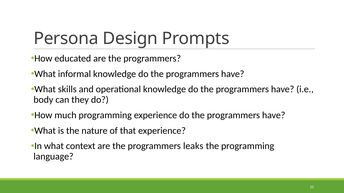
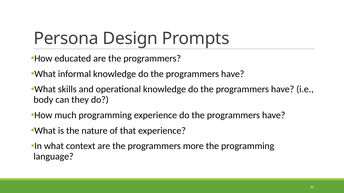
leaks: leaks -> more
